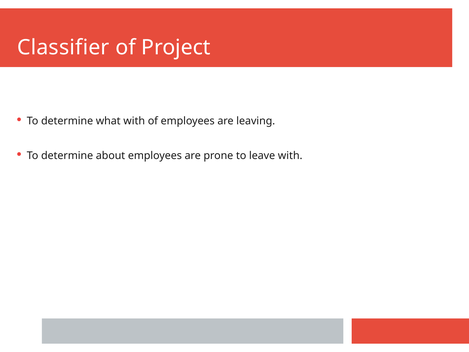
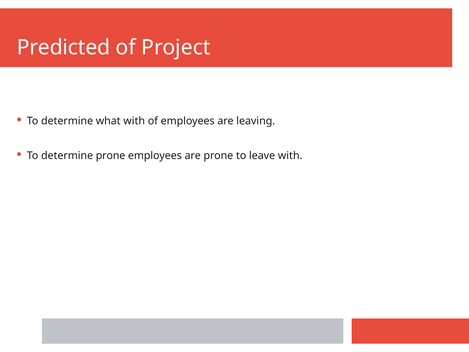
Classifier: Classifier -> Predicted
determine about: about -> prone
